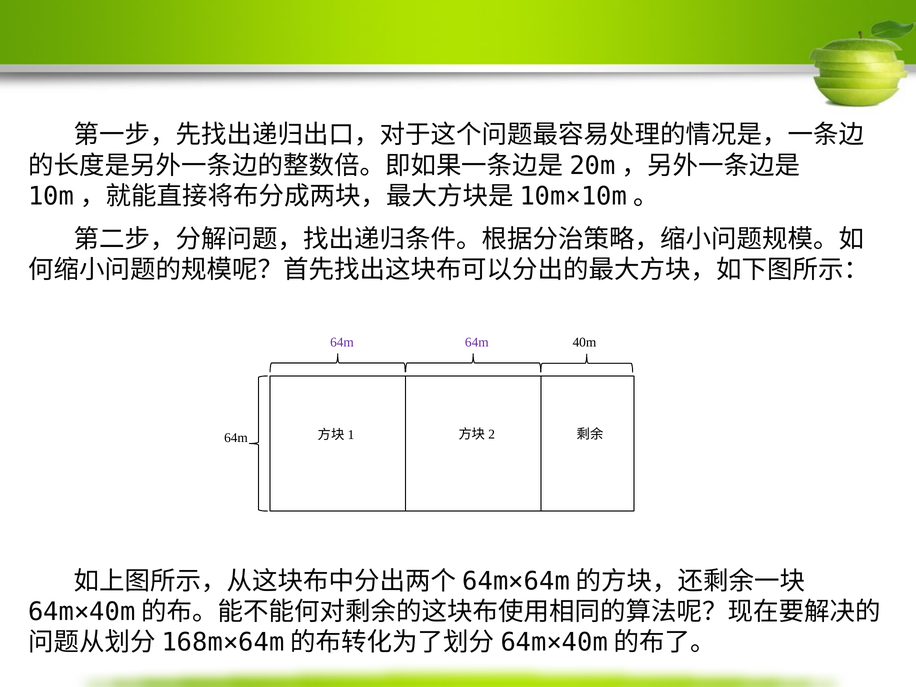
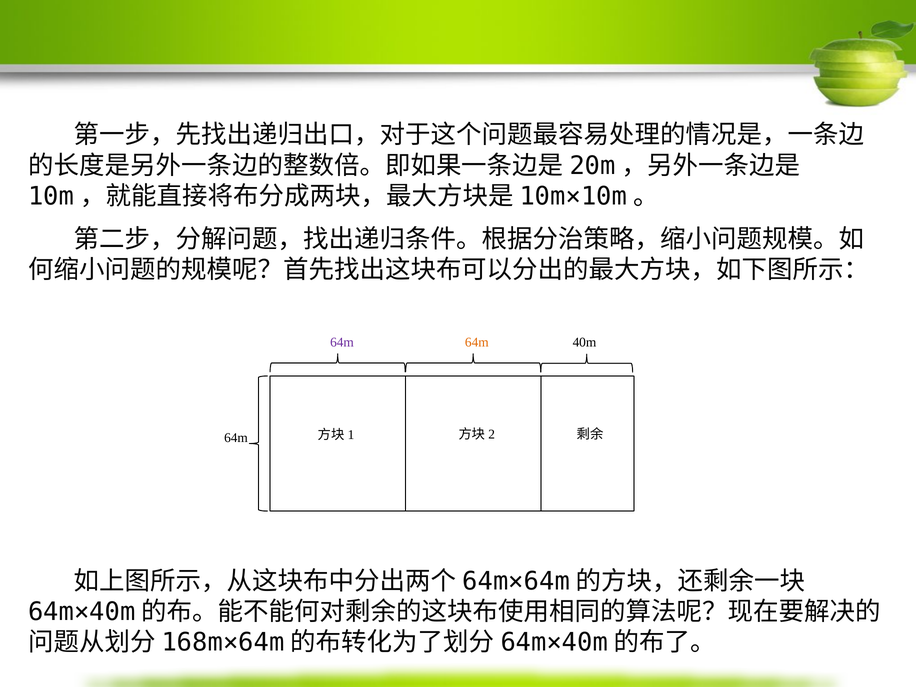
64m at (477, 343) colour: purple -> orange
